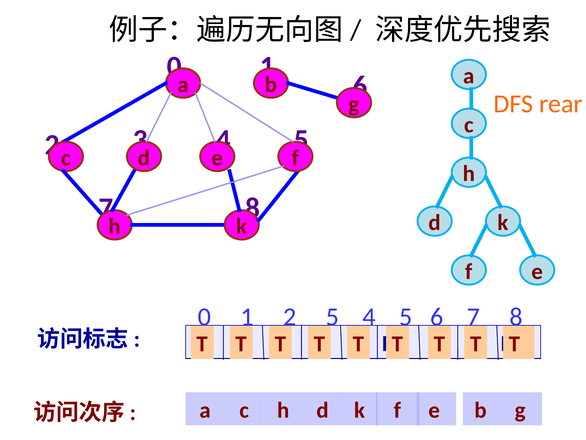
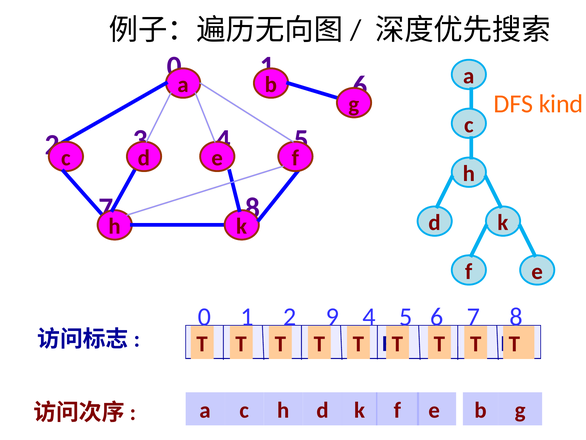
rear: rear -> kind
5 at (332, 317): 5 -> 9
